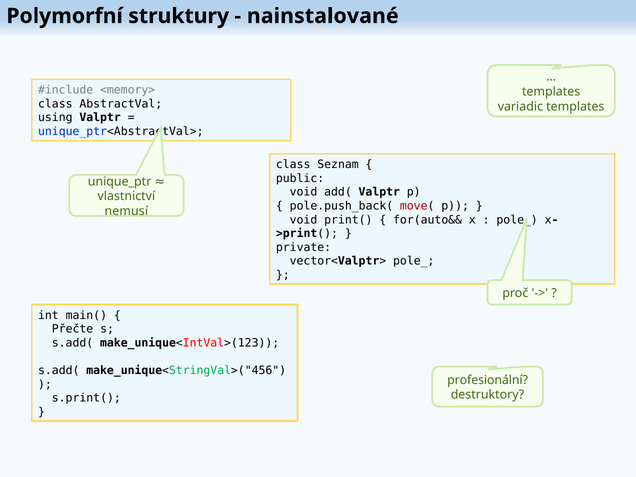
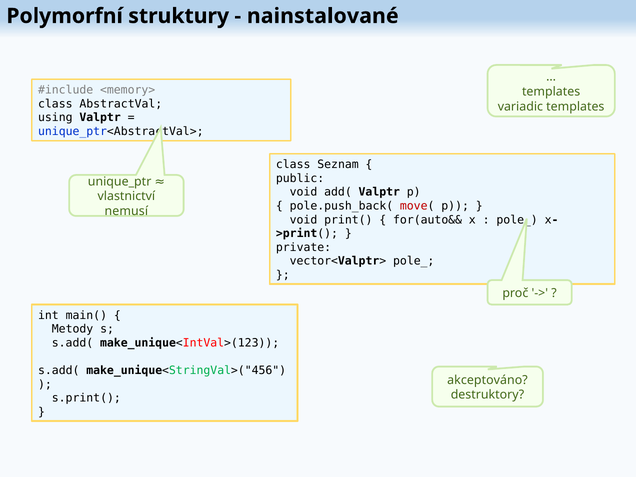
Přečte: Přečte -> Metody
profesionální: profesionální -> akceptováno
